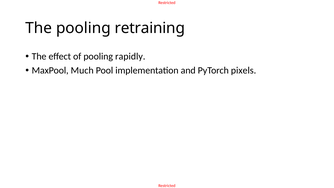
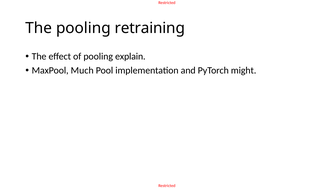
rapidly: rapidly -> explain
pixels: pixels -> might
